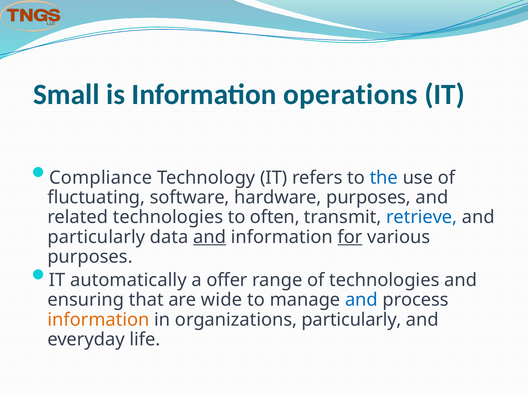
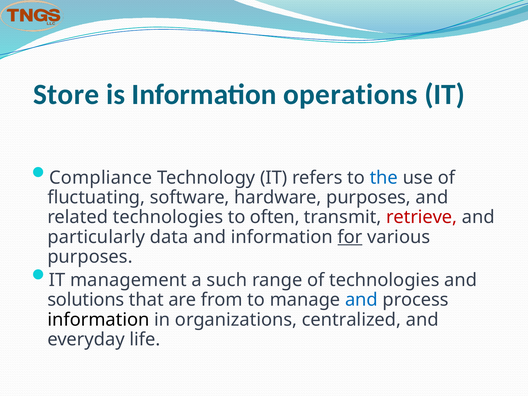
Small: Small -> Store
retrieve colour: blue -> red
and at (210, 237) underline: present -> none
automatically: automatically -> management
offer: offer -> such
ensuring: ensuring -> solutions
wide: wide -> from
information at (98, 320) colour: orange -> black
organizations particularly: particularly -> centralized
